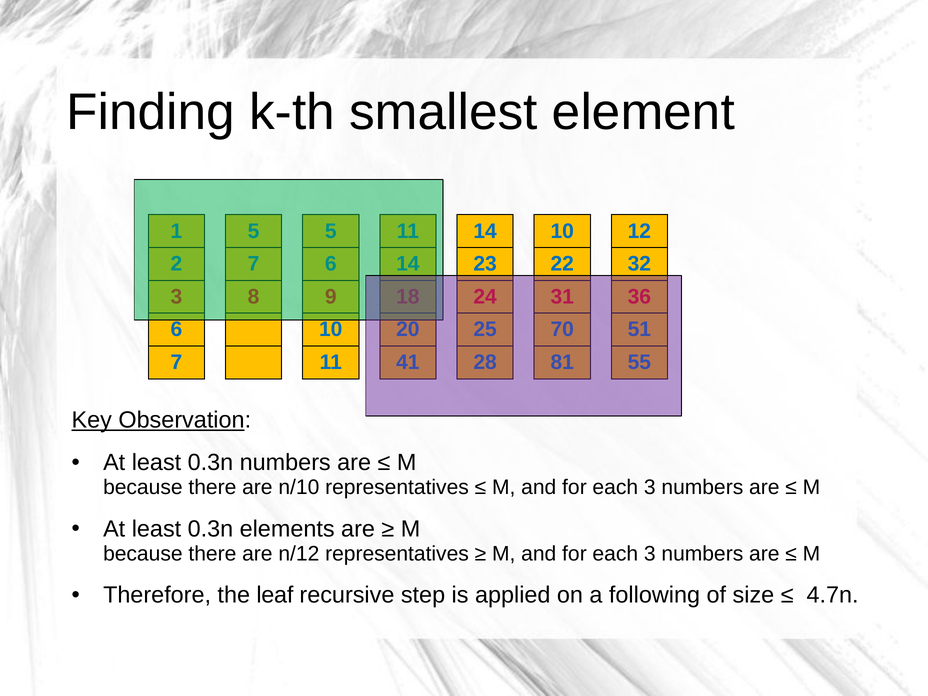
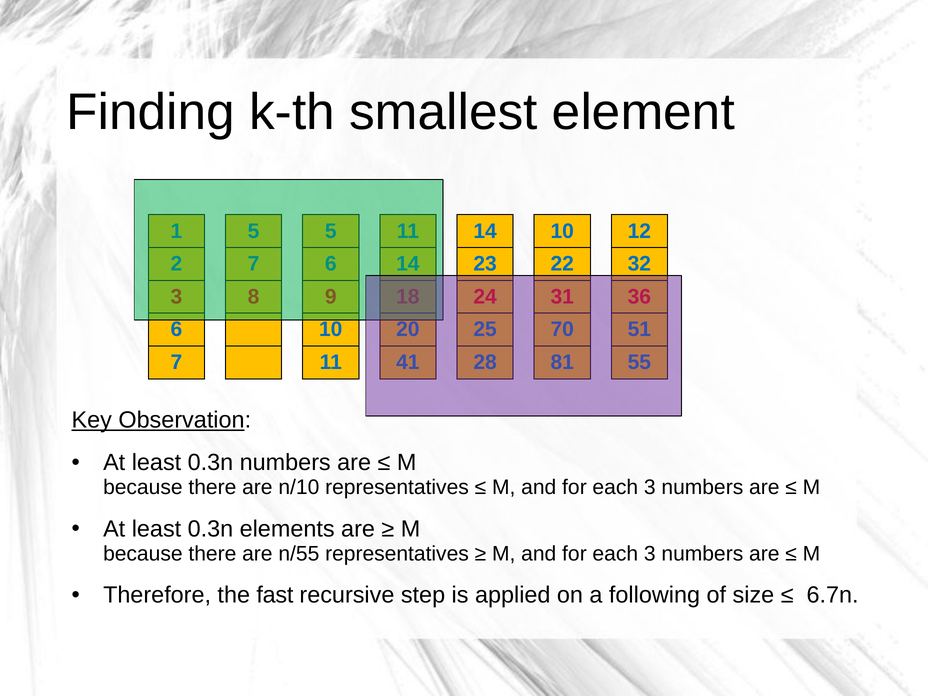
n/12: n/12 -> n/55
leaf: leaf -> fast
4.7n: 4.7n -> 6.7n
